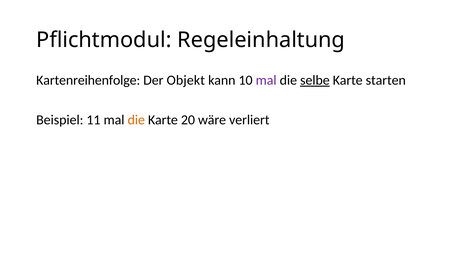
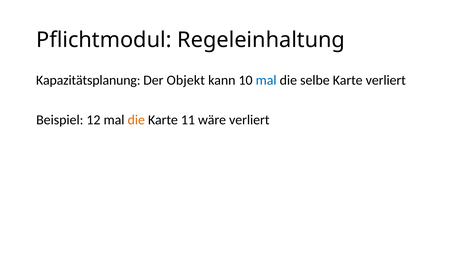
Kartenreihenfolge: Kartenreihenfolge -> Kapazitätsplanung
mal at (266, 80) colour: purple -> blue
selbe underline: present -> none
Karte starten: starten -> verliert
11: 11 -> 12
20: 20 -> 11
